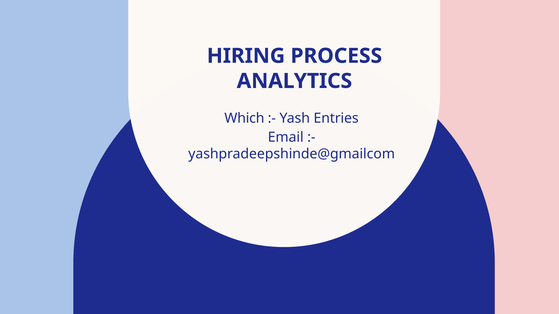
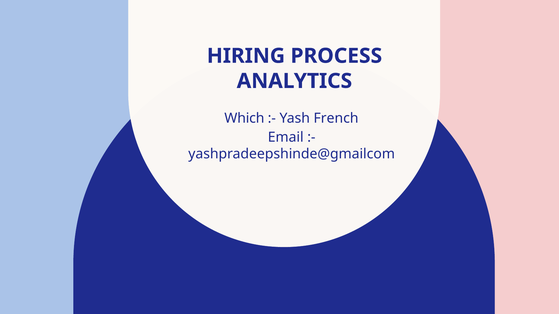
Entries: Entries -> French
